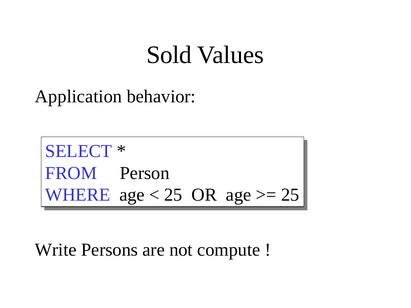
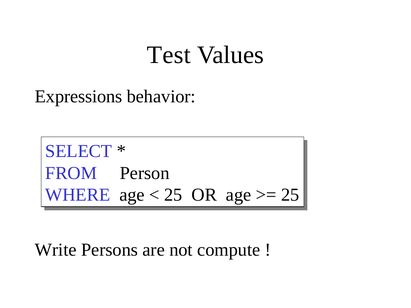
Sold: Sold -> Test
Application: Application -> Expressions
